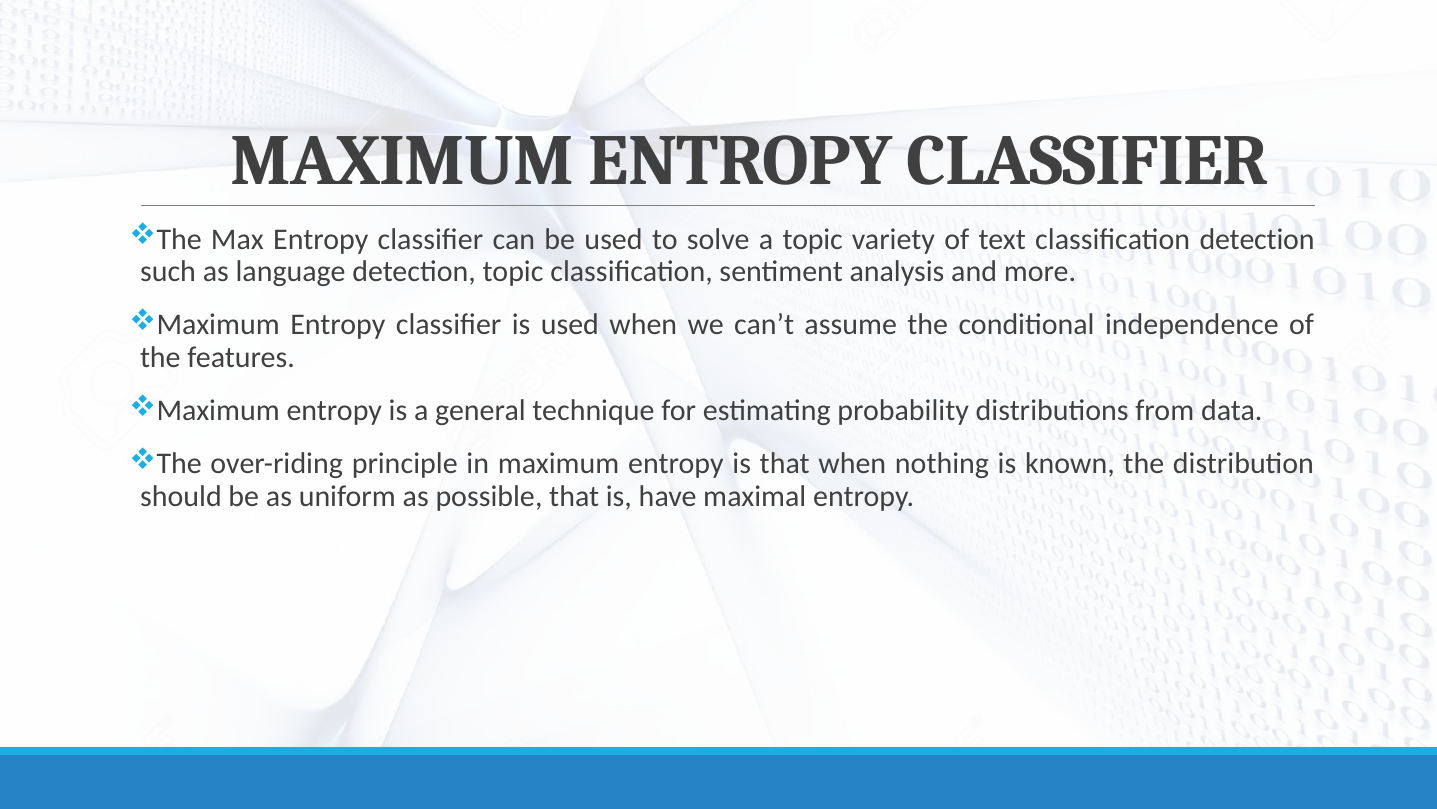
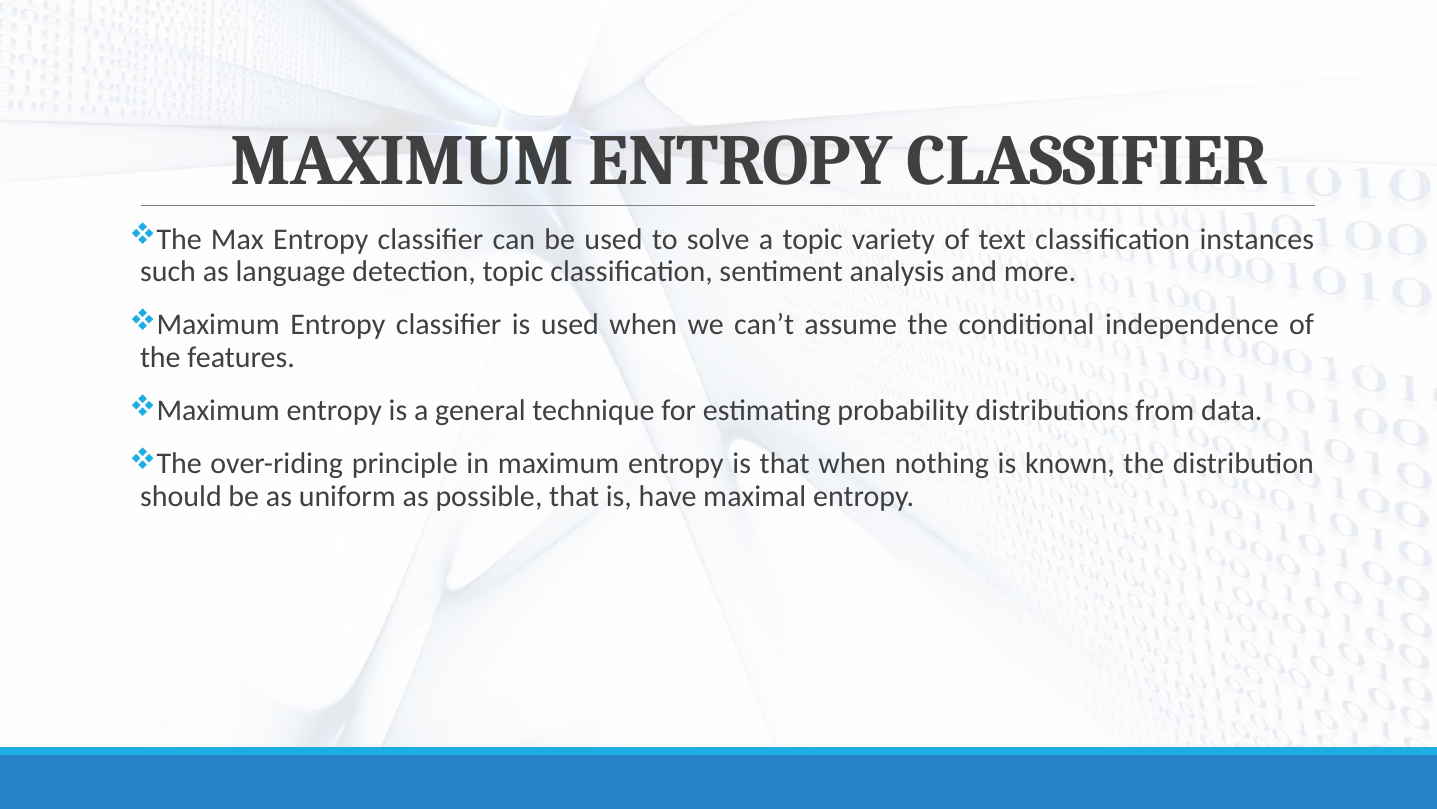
classification detection: detection -> instances
